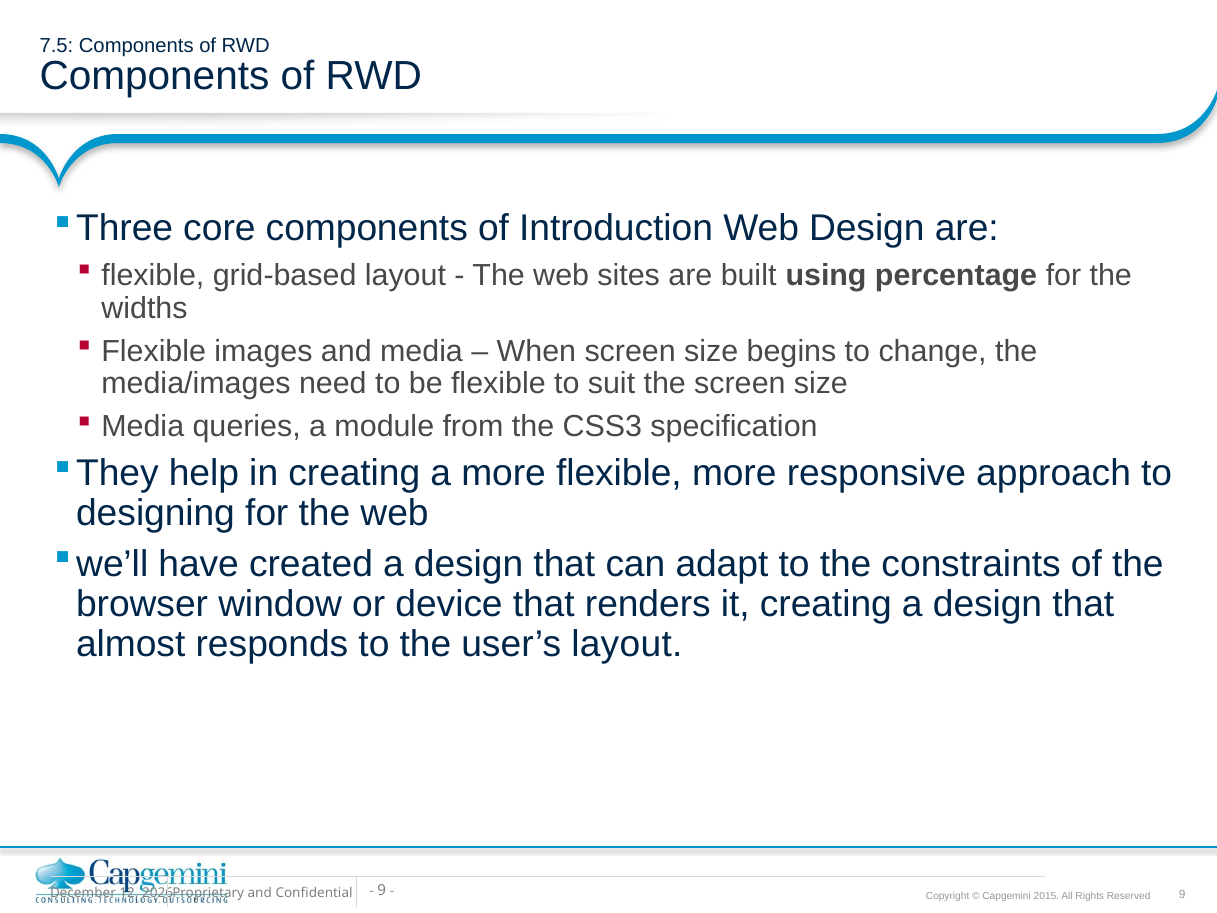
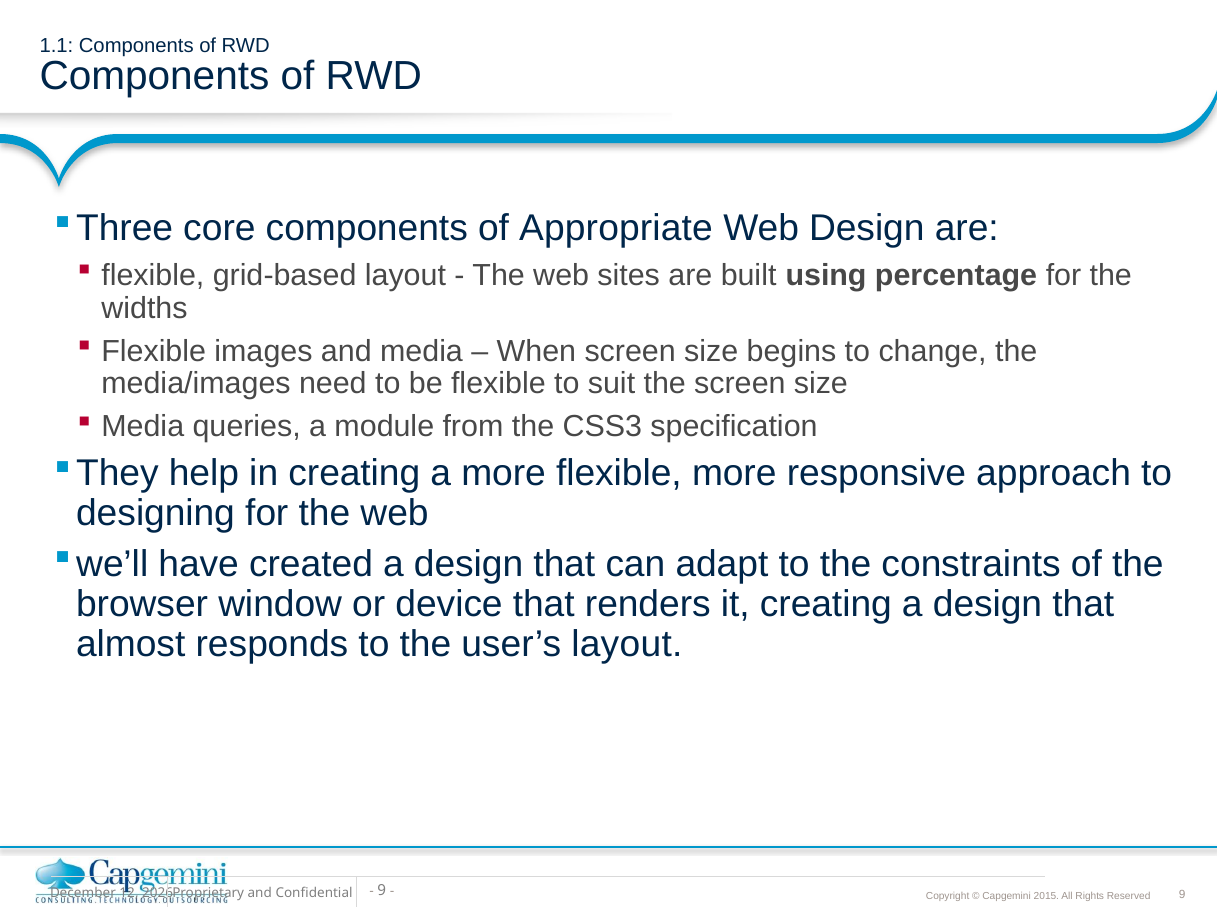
7.5: 7.5 -> 1.1
Introduction: Introduction -> Appropriate
